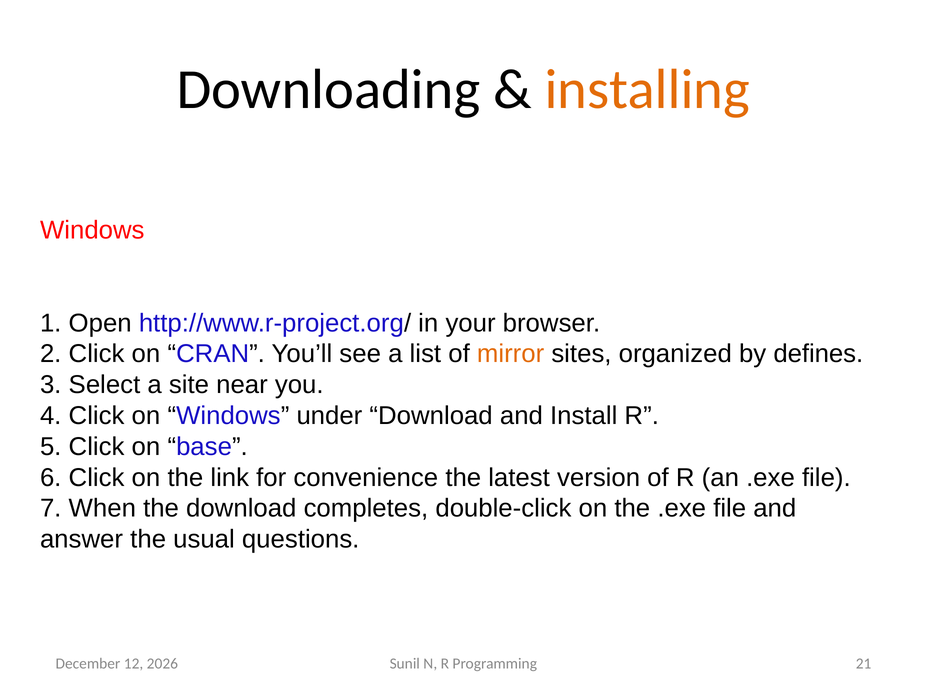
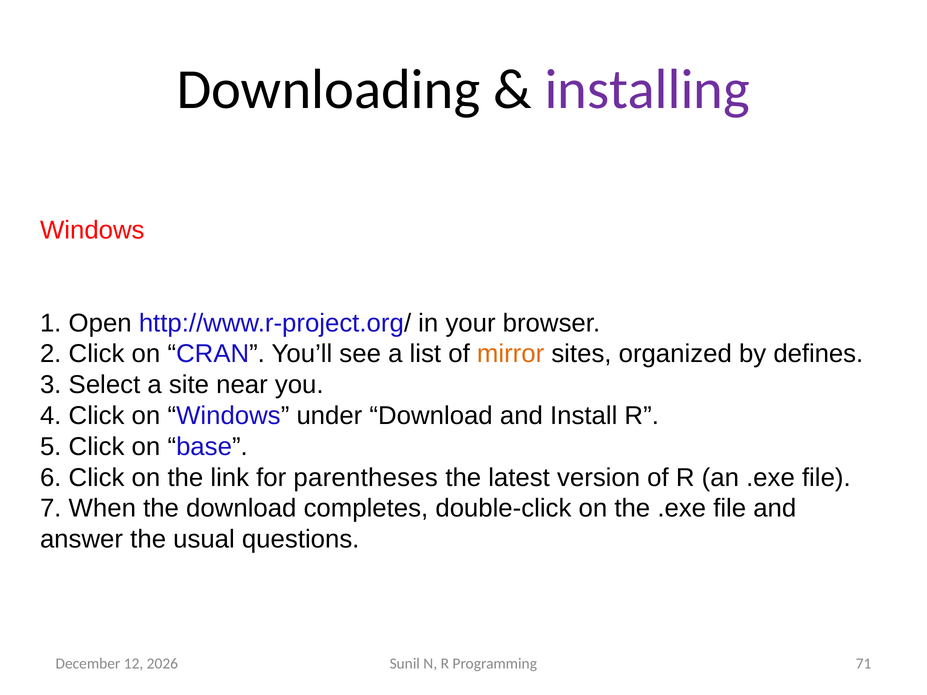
installing colour: orange -> purple
convenience: convenience -> parentheses
21: 21 -> 71
